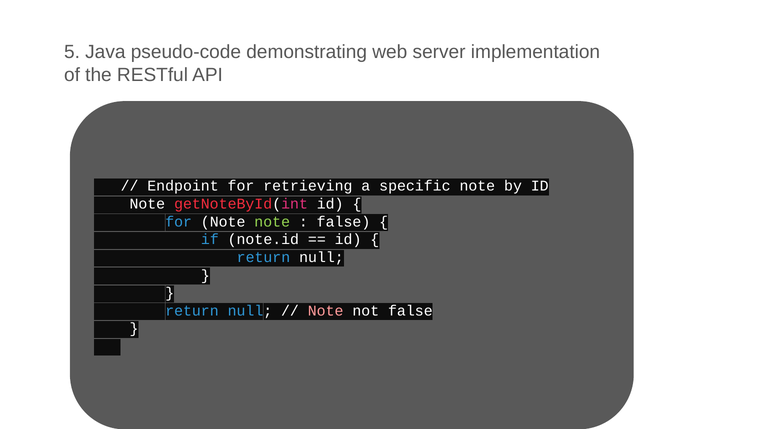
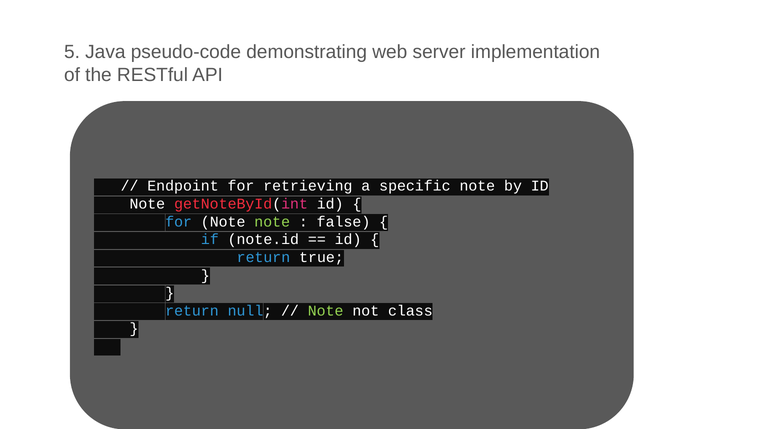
null at (321, 257): null -> true
Note at (326, 311) colour: pink -> light green
not false: false -> class
